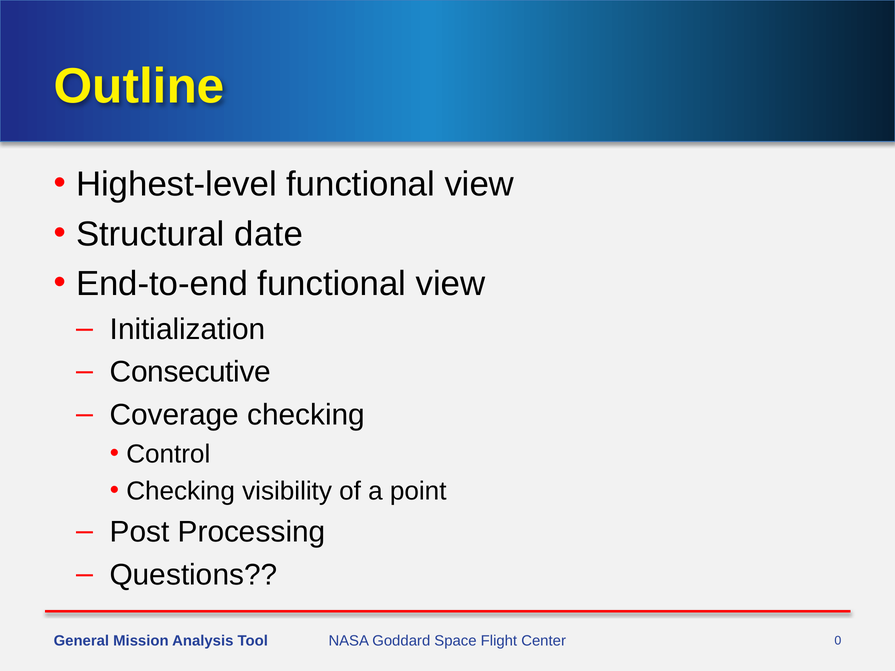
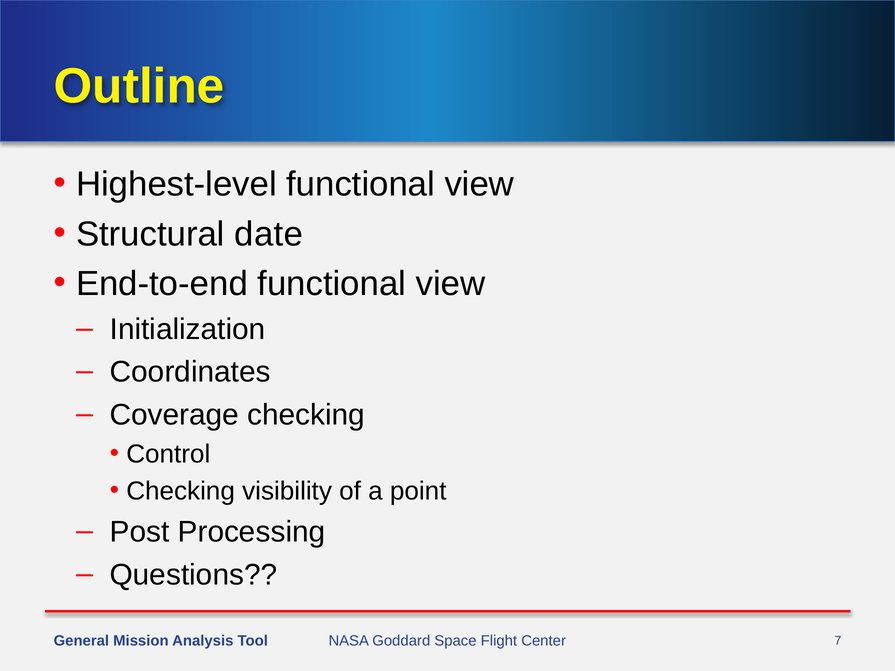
Consecutive: Consecutive -> Coordinates
0: 0 -> 7
